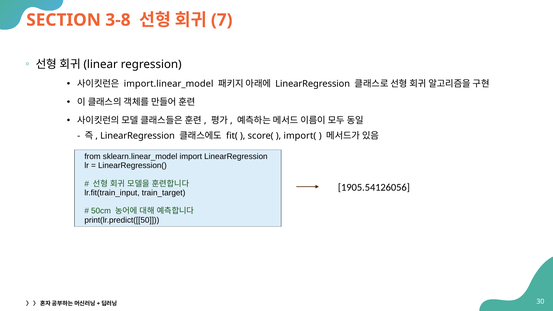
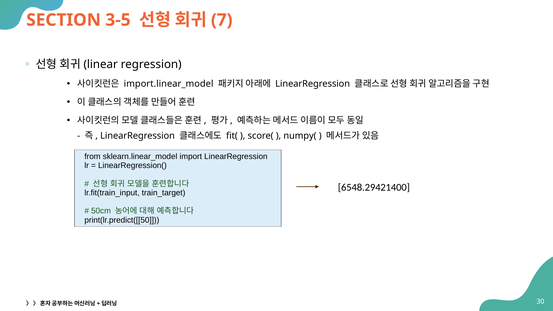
3-8: 3-8 -> 3-5
import(: import( -> numpy(
1905.54126056: 1905.54126056 -> 6548.29421400
